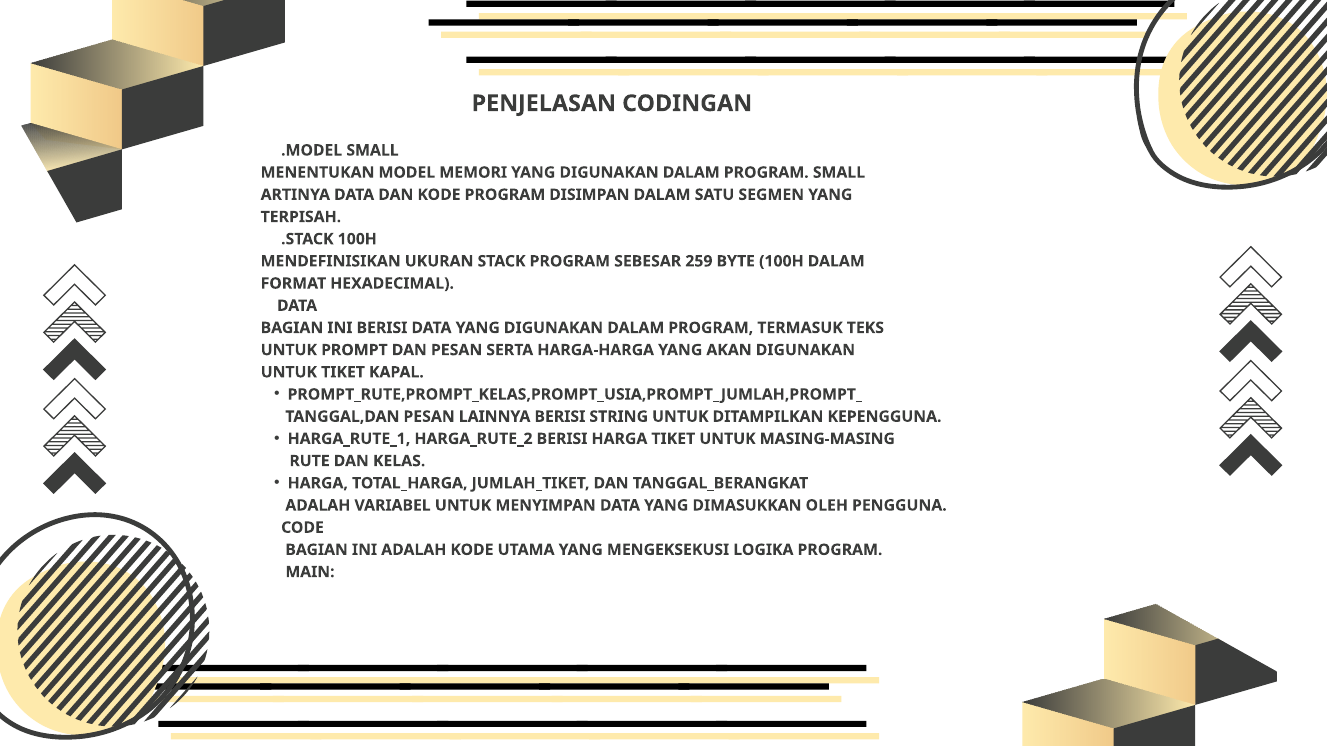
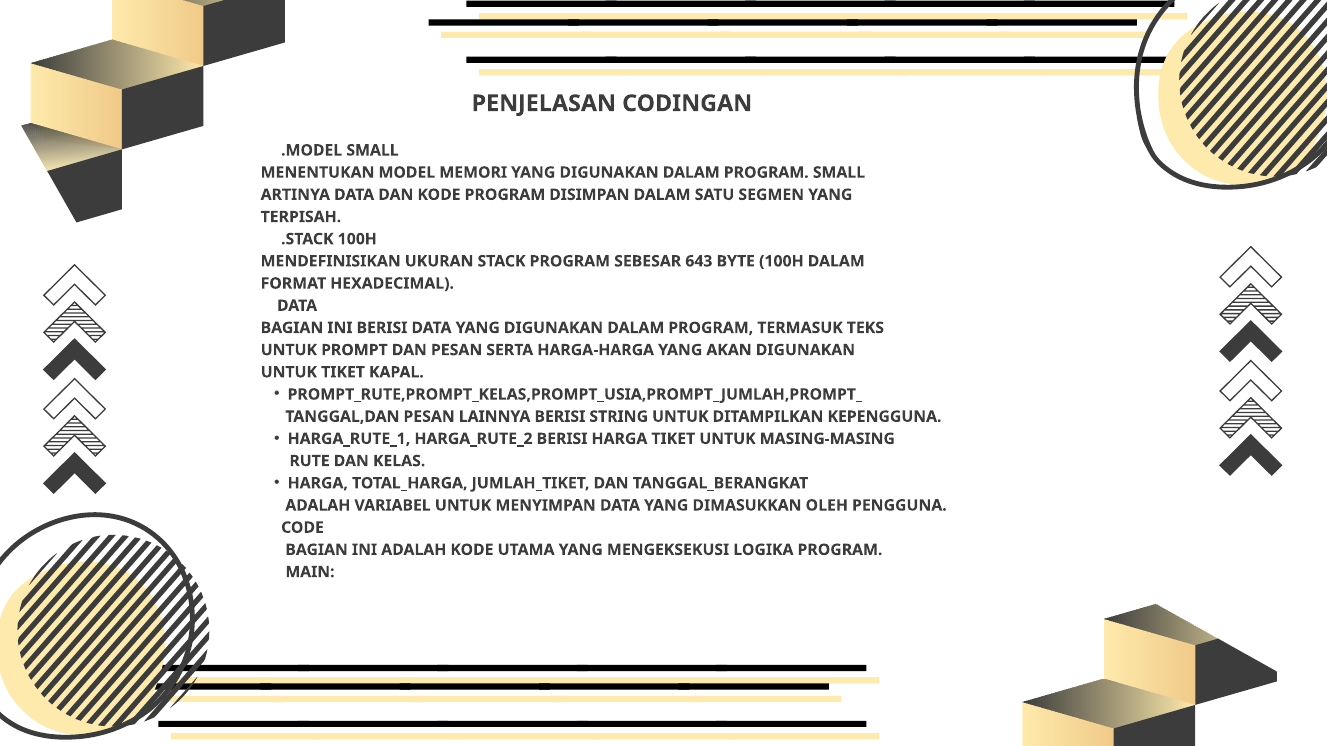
259: 259 -> 643
